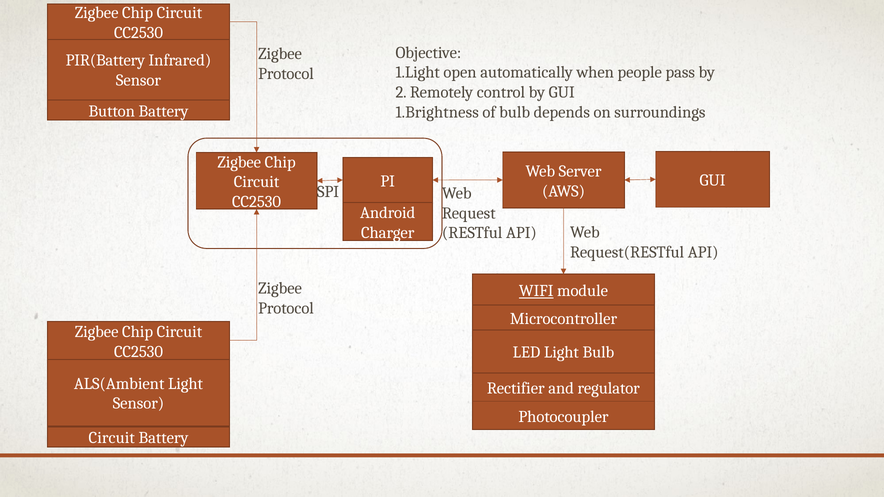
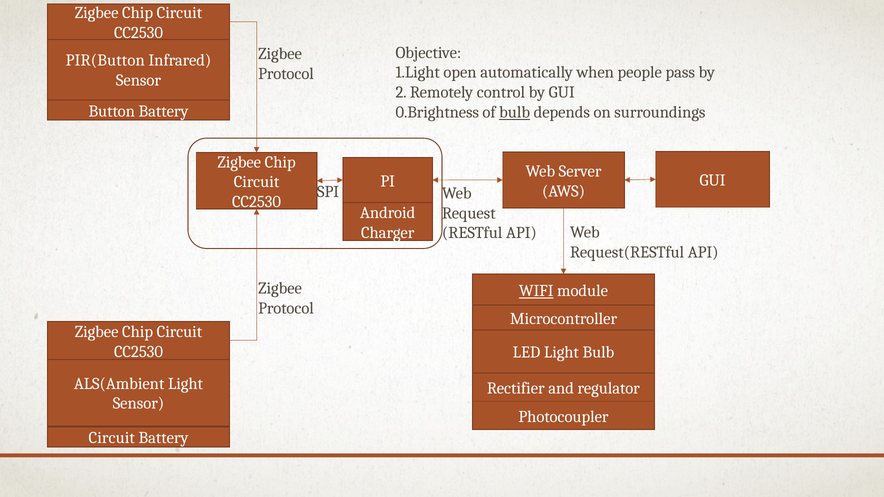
PIR(Battery: PIR(Battery -> PIR(Button
1.Brightness: 1.Brightness -> 0.Brightness
bulb at (515, 112) underline: none -> present
